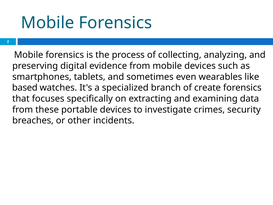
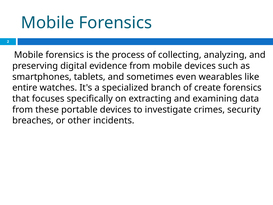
based: based -> entire
